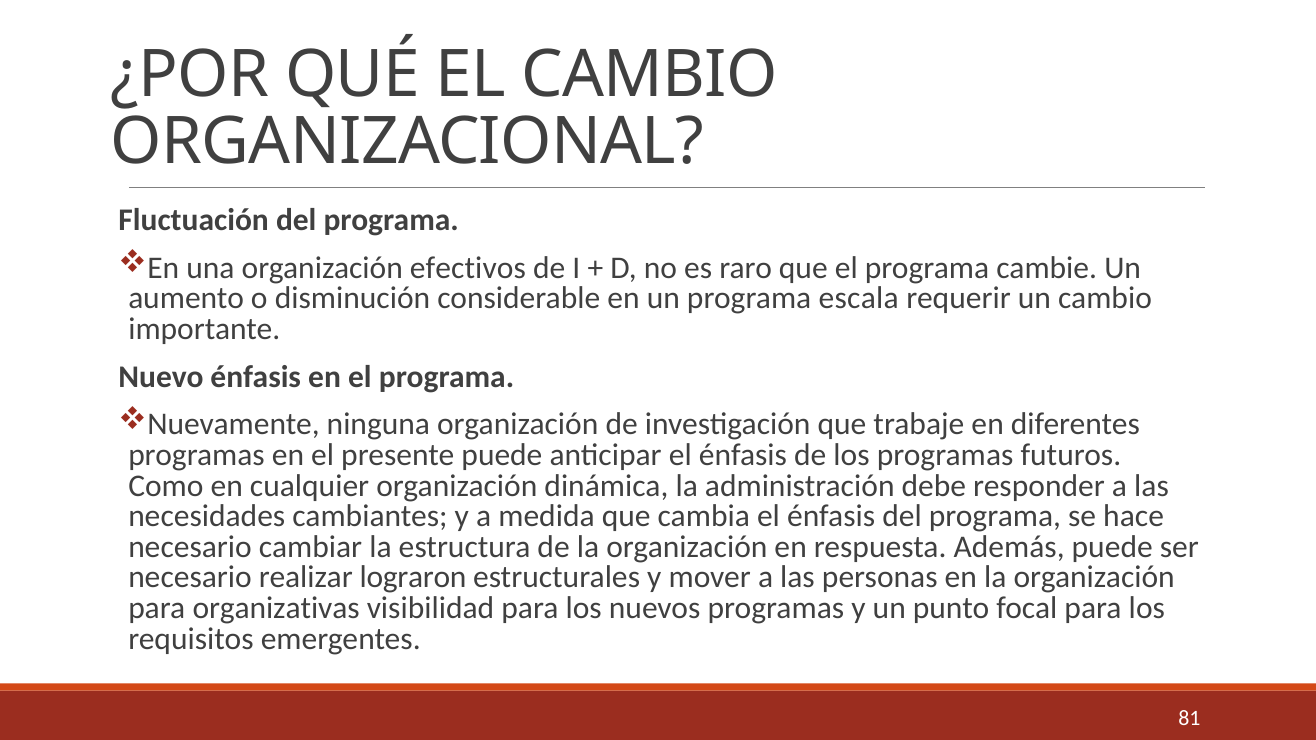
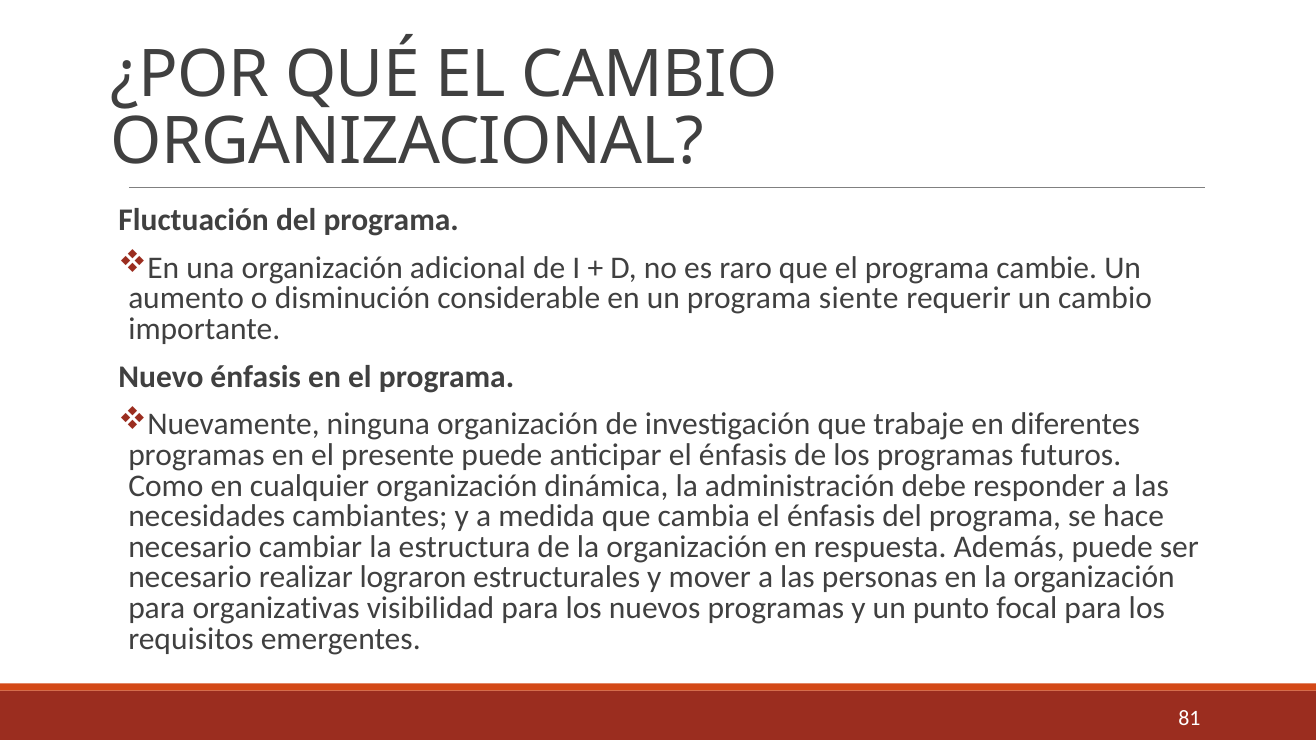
efectivos: efectivos -> adicional
escala: escala -> siente
